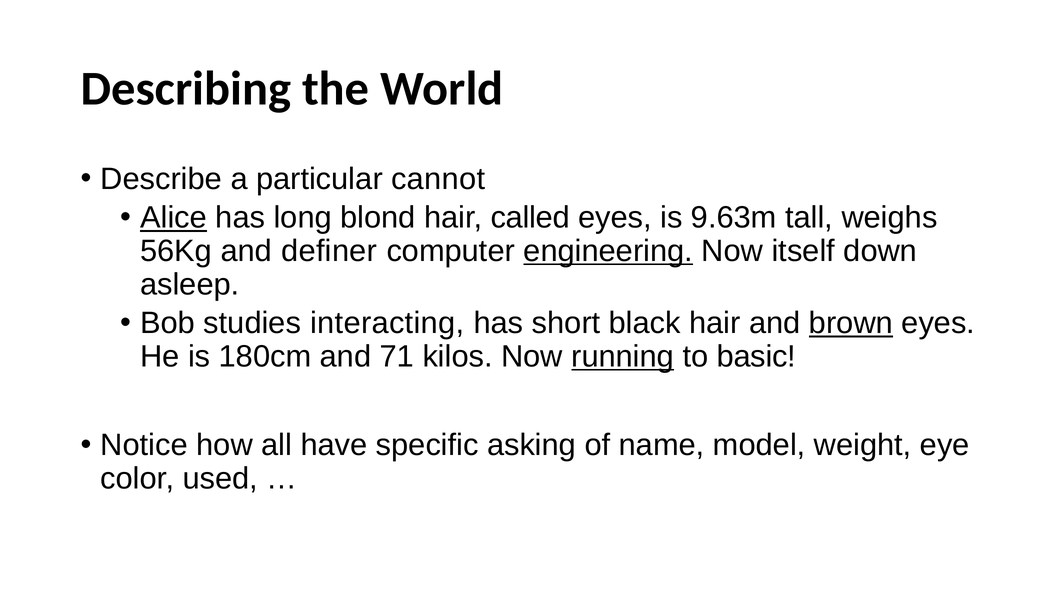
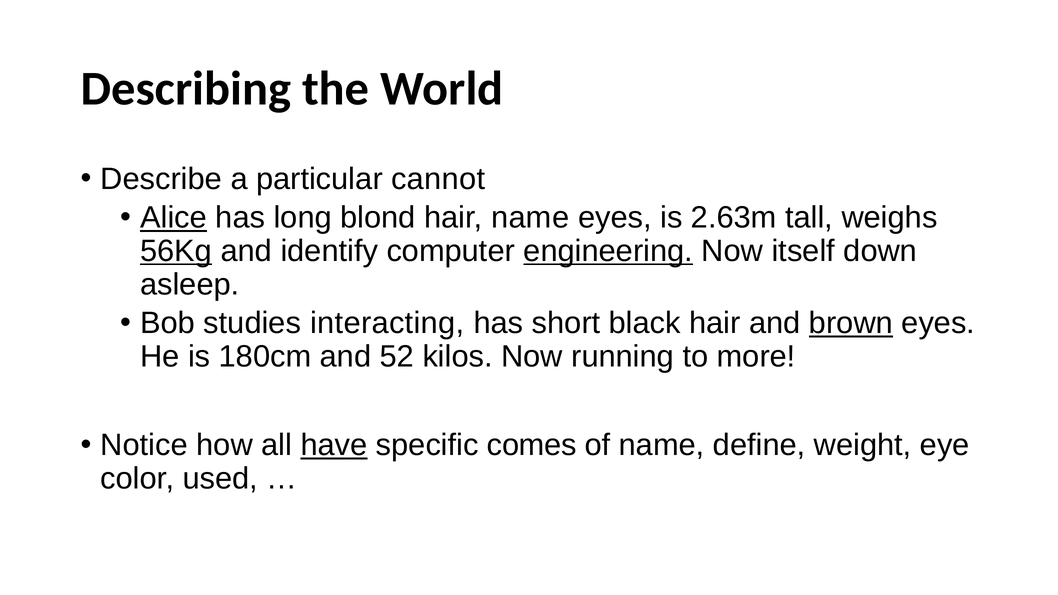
hair called: called -> name
9.63m: 9.63m -> 2.63m
56Kg underline: none -> present
definer: definer -> identify
71: 71 -> 52
running underline: present -> none
basic: basic -> more
have underline: none -> present
asking: asking -> comes
model: model -> define
